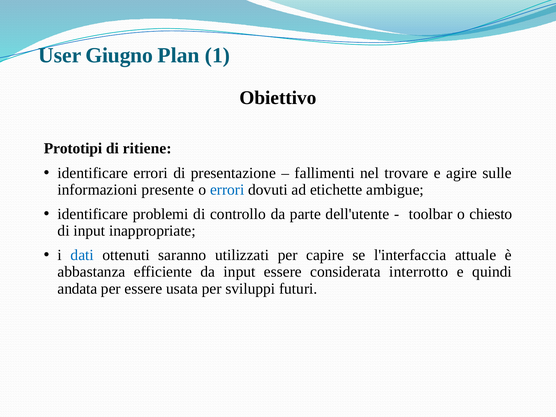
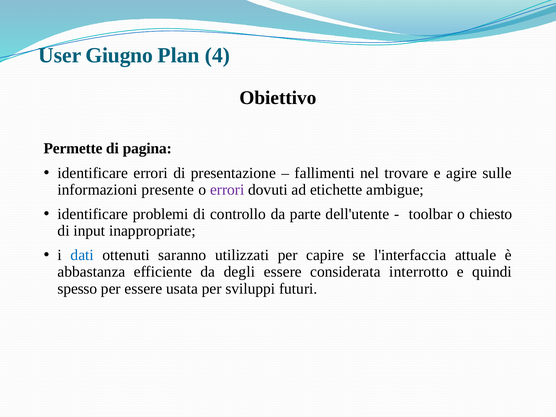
1: 1 -> 4
Prototipi: Prototipi -> Permette
ritiene: ritiene -> pagina
errori at (227, 190) colour: blue -> purple
da input: input -> degli
andata: andata -> spesso
